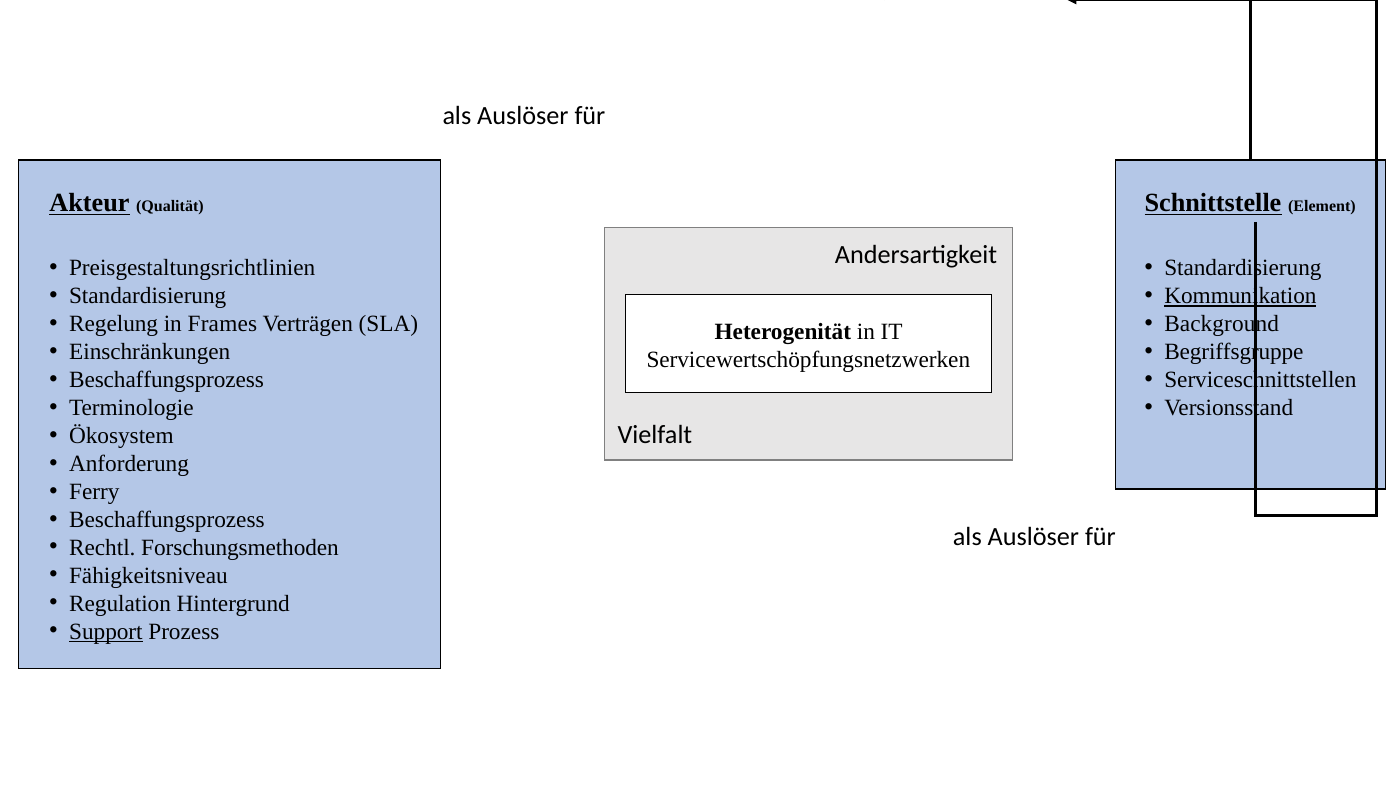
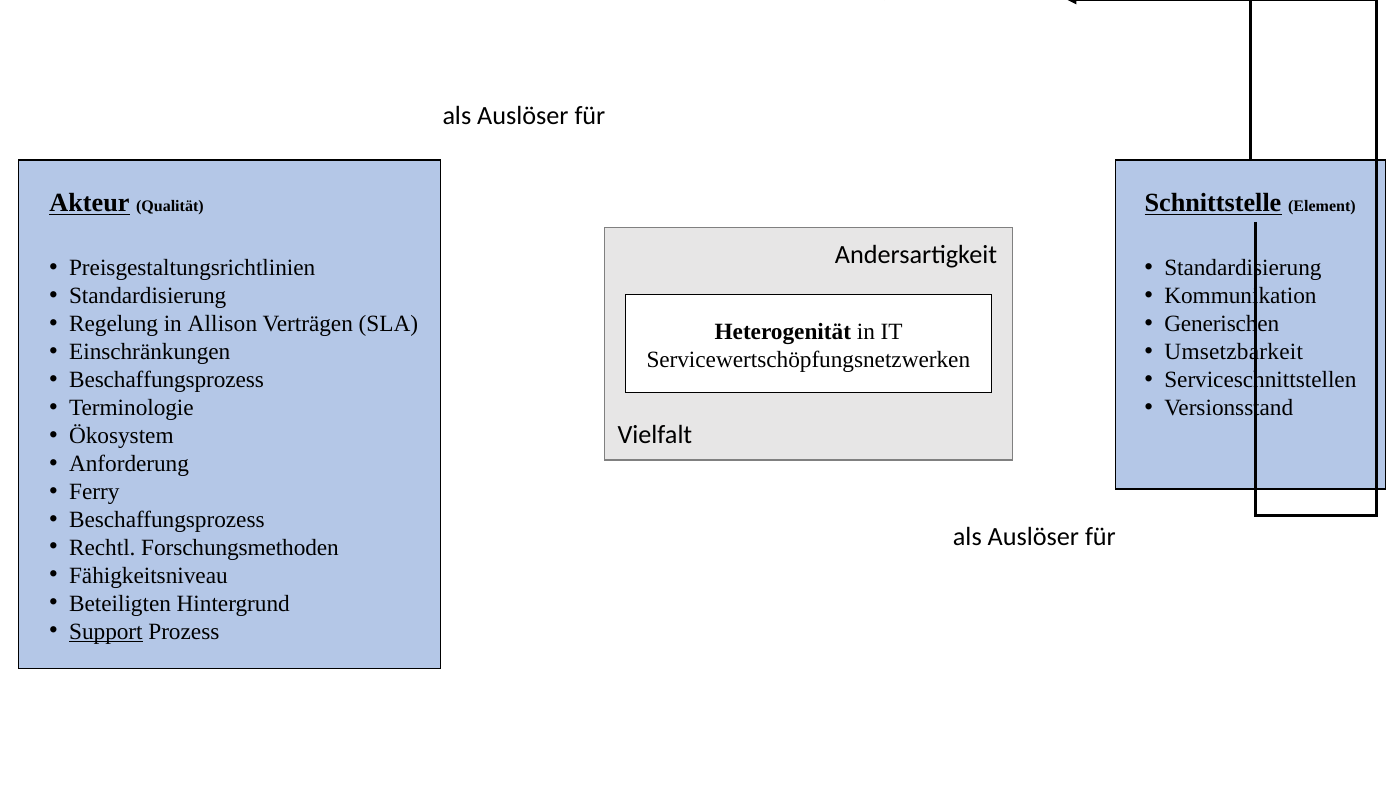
Kommunikation underline: present -> none
Frames: Frames -> Allison
Background: Background -> Generischen
Begriffsgruppe: Begriffsgruppe -> Umsetzbarkeit
Regulation: Regulation -> Beteiligten
